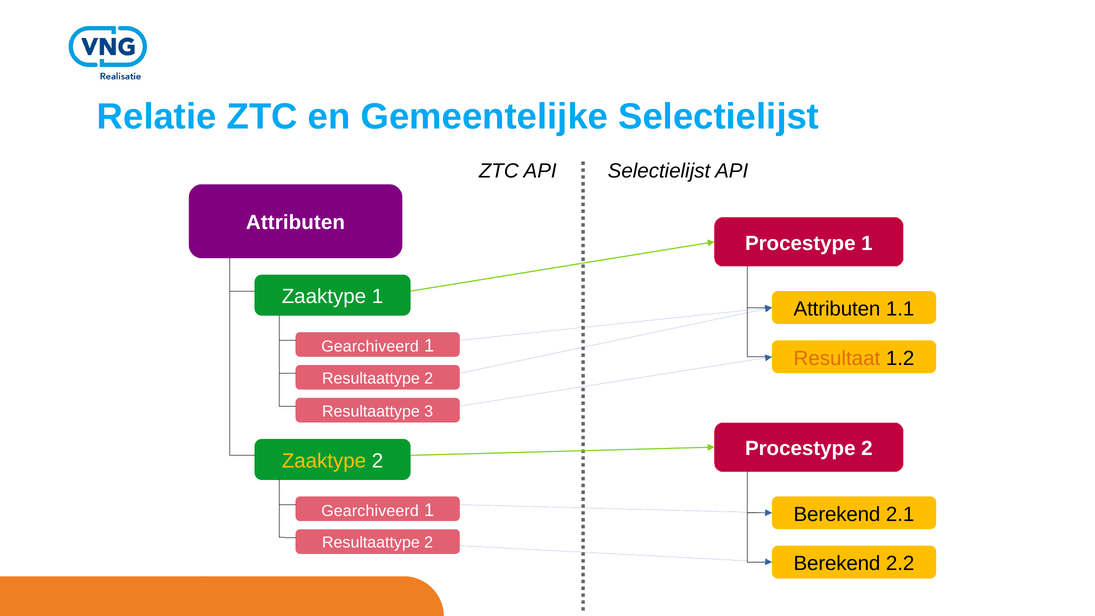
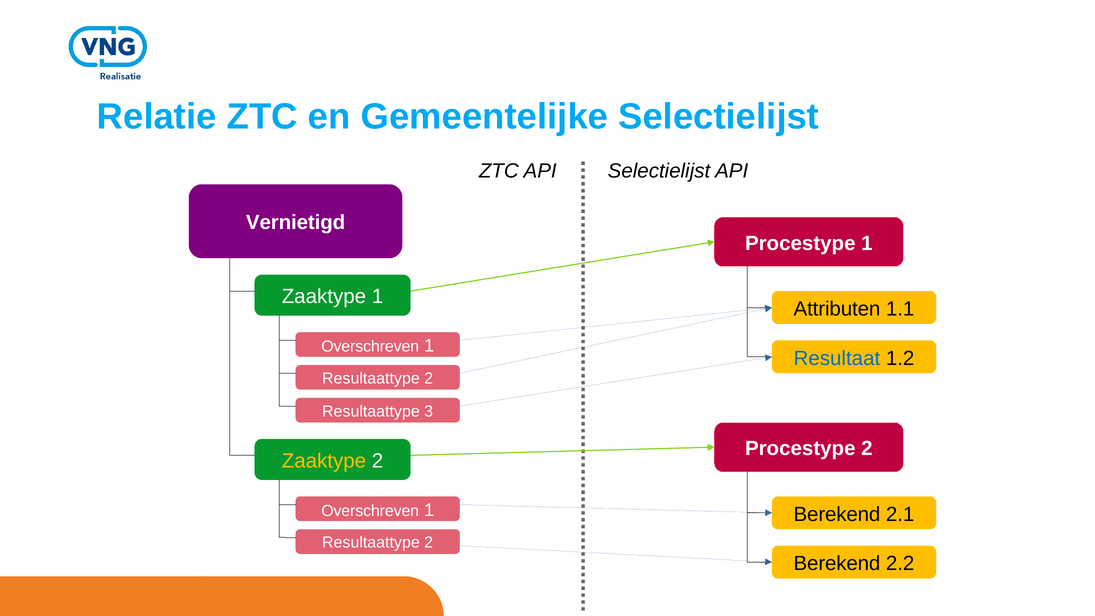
Attributen at (295, 223): Attributen -> Vernietigd
Gearchiveerd at (370, 346): Gearchiveerd -> Overschreven
Resultaat colour: orange -> blue
Gearchiveerd at (370, 511): Gearchiveerd -> Overschreven
